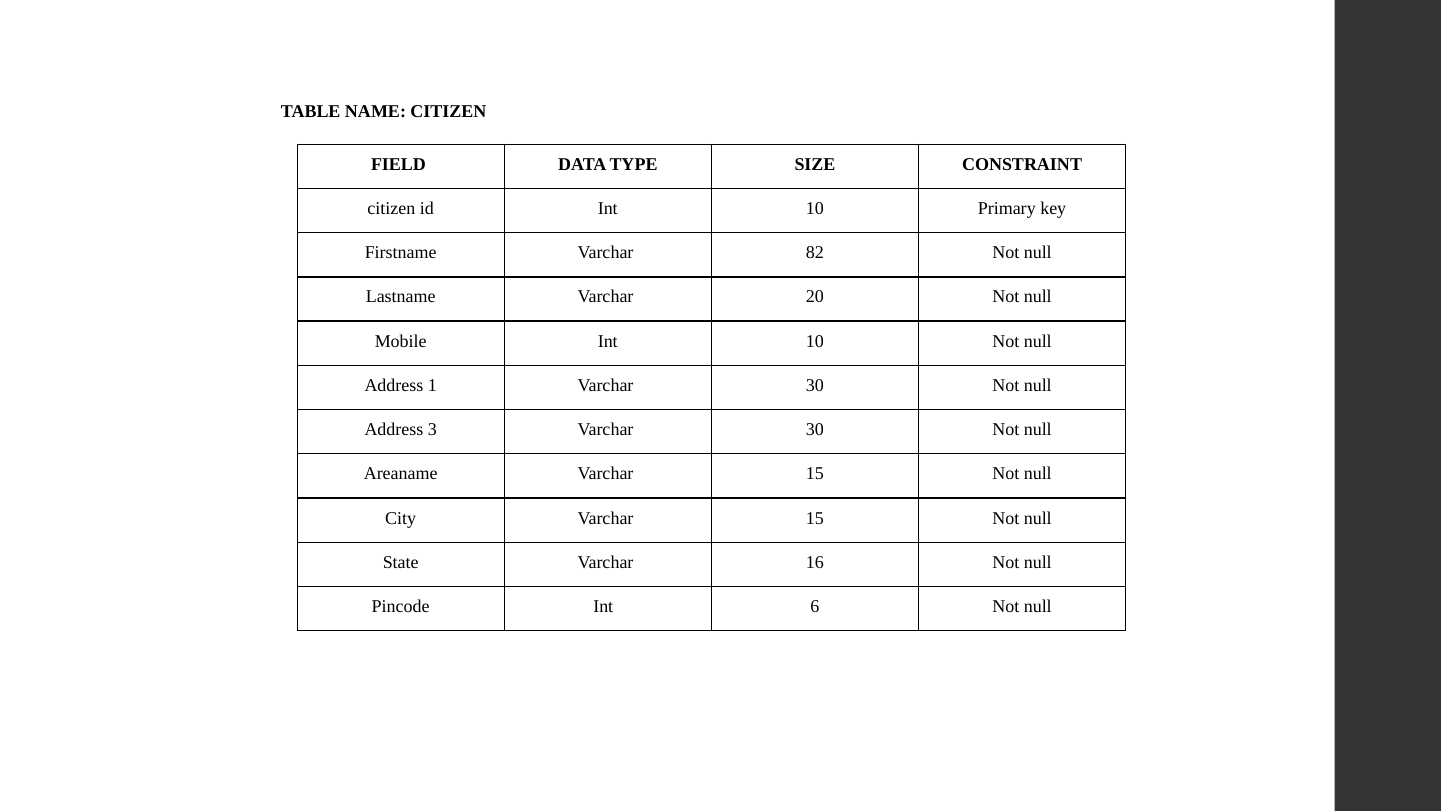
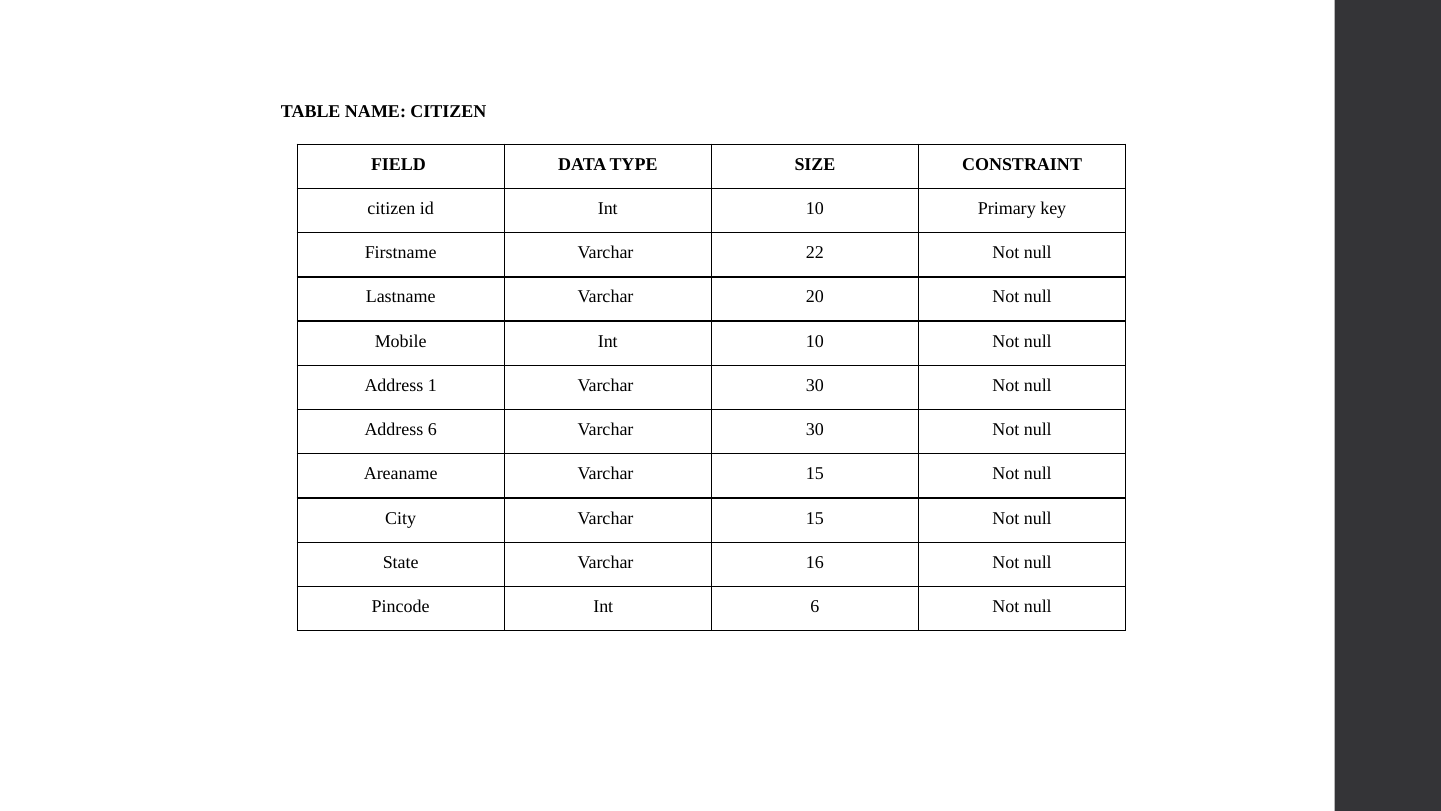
82: 82 -> 22
Address 3: 3 -> 6
